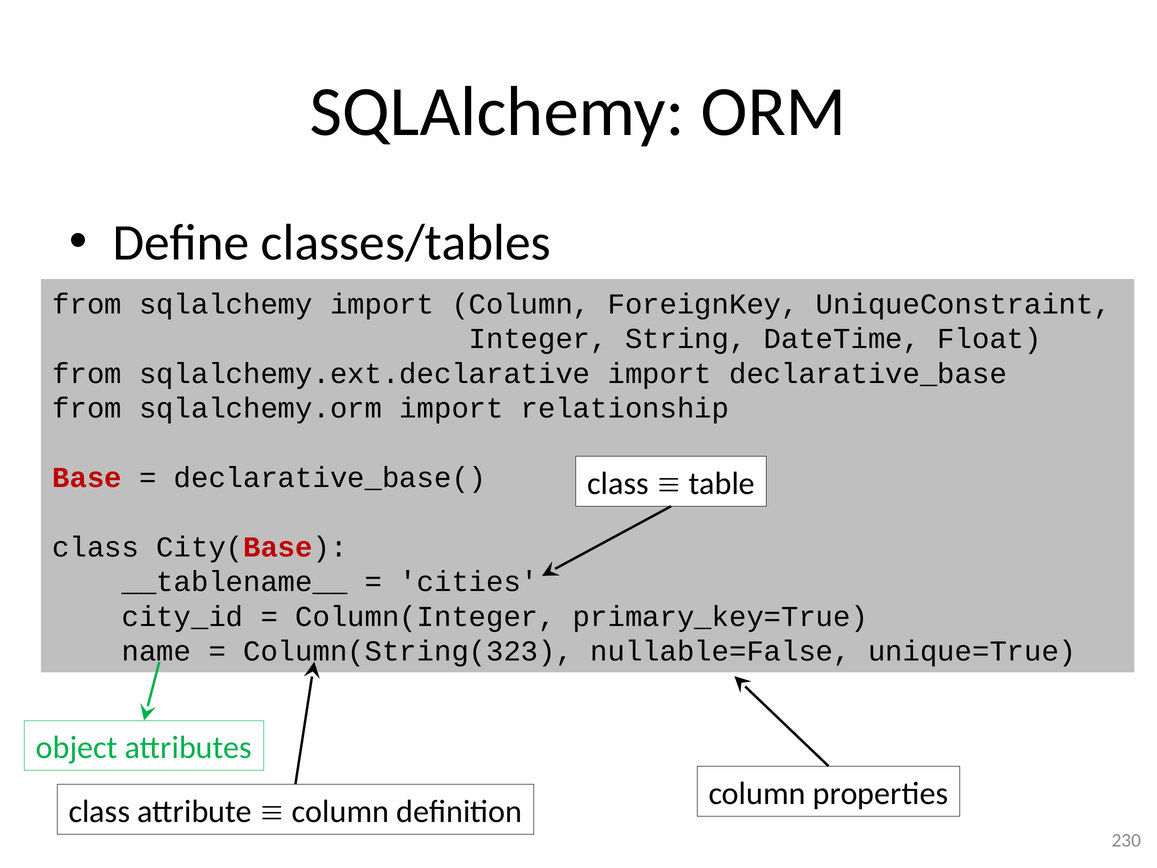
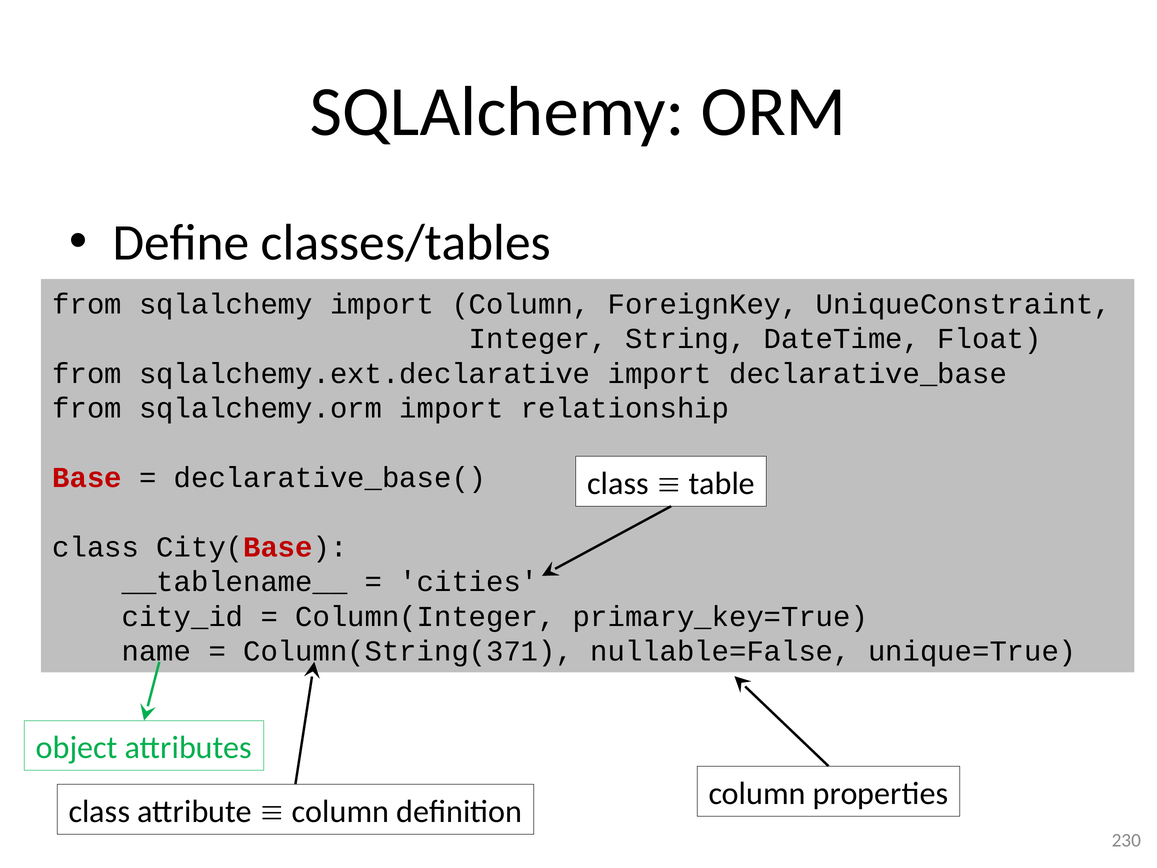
Column(String(323: Column(String(323 -> Column(String(371
